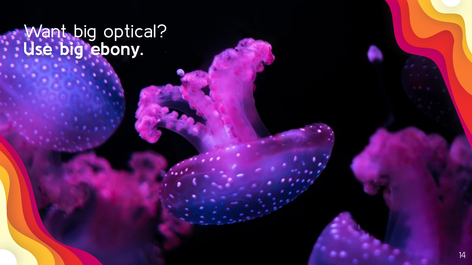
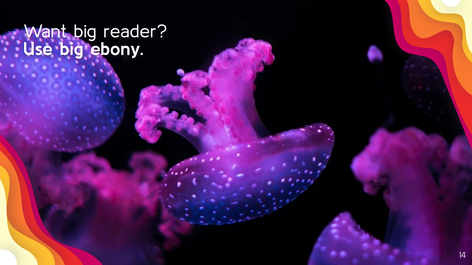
optical: optical -> reader
